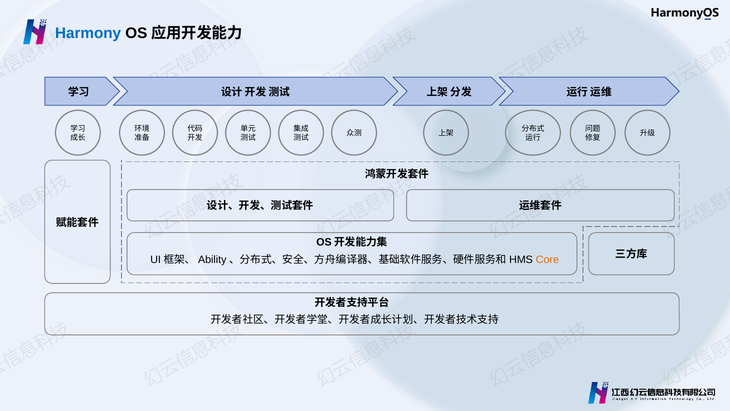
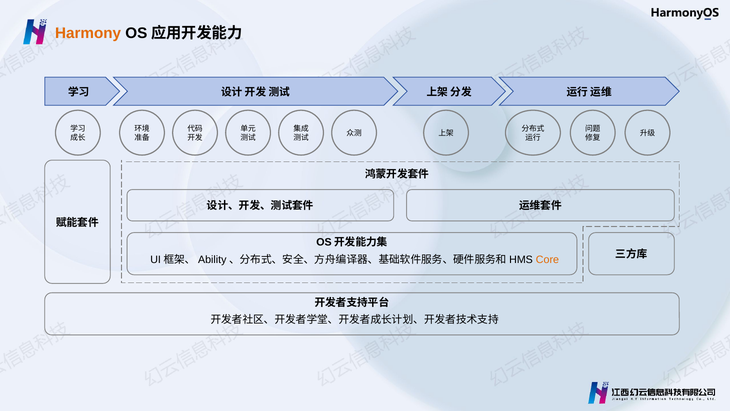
Harmony colour: blue -> orange
